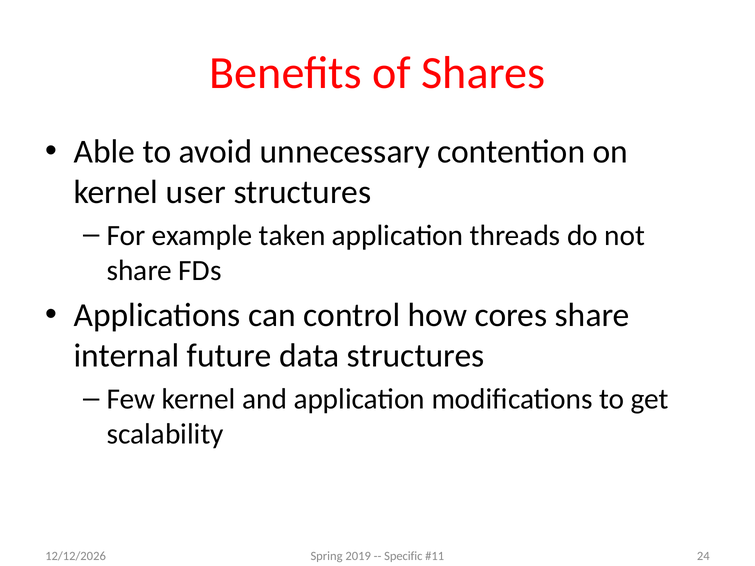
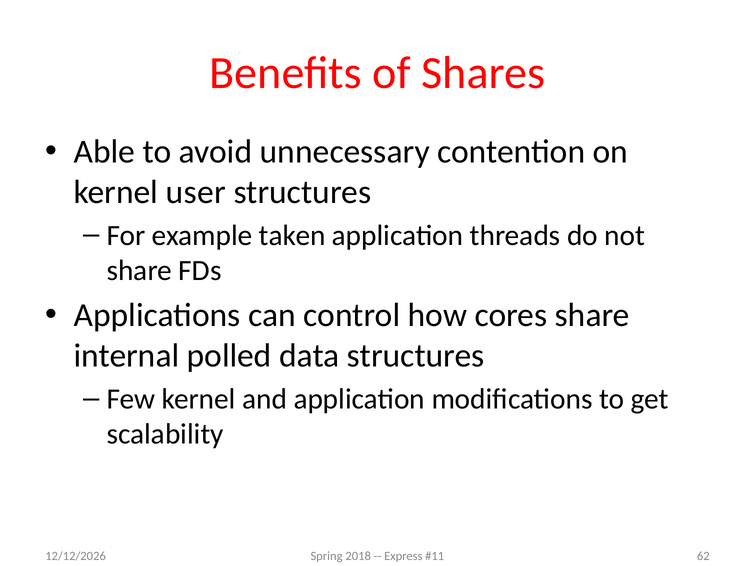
future: future -> polled
2019: 2019 -> 2018
Specific: Specific -> Express
24: 24 -> 62
